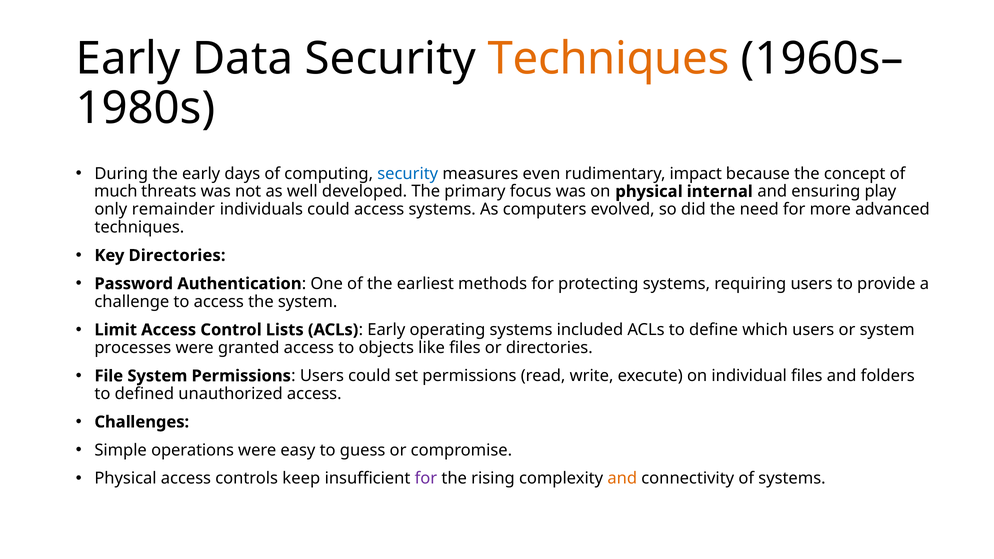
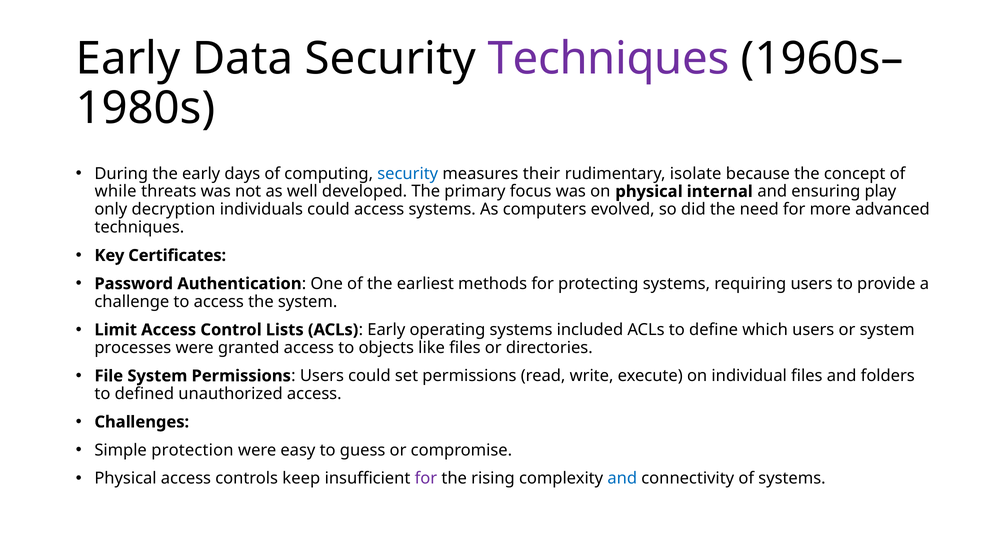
Techniques at (609, 59) colour: orange -> purple
even: even -> their
impact: impact -> isolate
much: much -> while
remainder: remainder -> decryption
Key Directories: Directories -> Certificates
operations: operations -> protection
and at (622, 479) colour: orange -> blue
